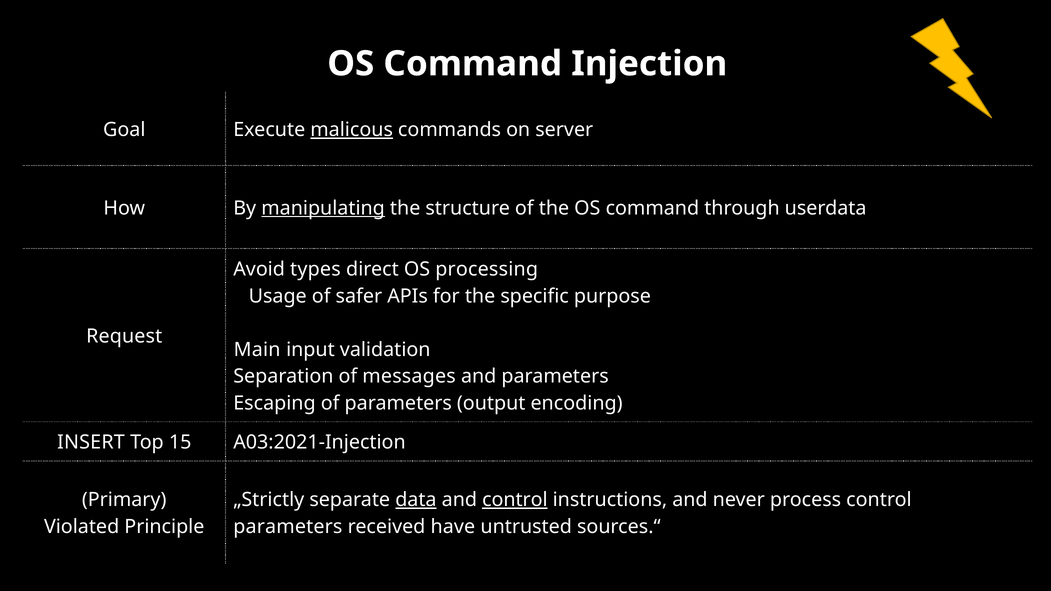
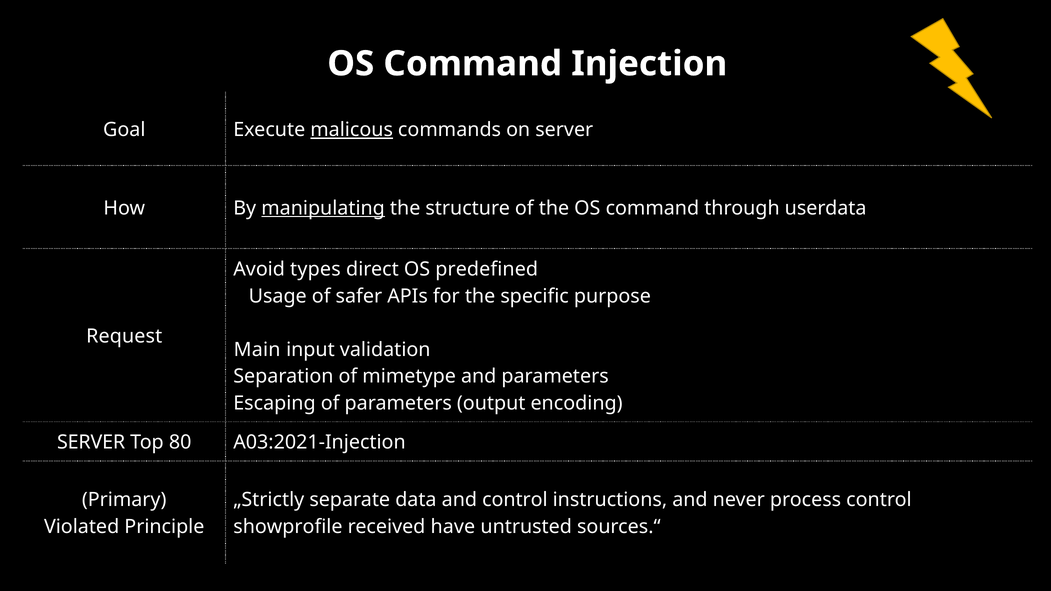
processing: processing -> predefined
messages: messages -> mimetype
INSERT at (91, 443): INSERT -> SERVER
15: 15 -> 80
data underline: present -> none
control at (515, 500) underline: present -> none
parameters at (288, 527): parameters -> showprofile
